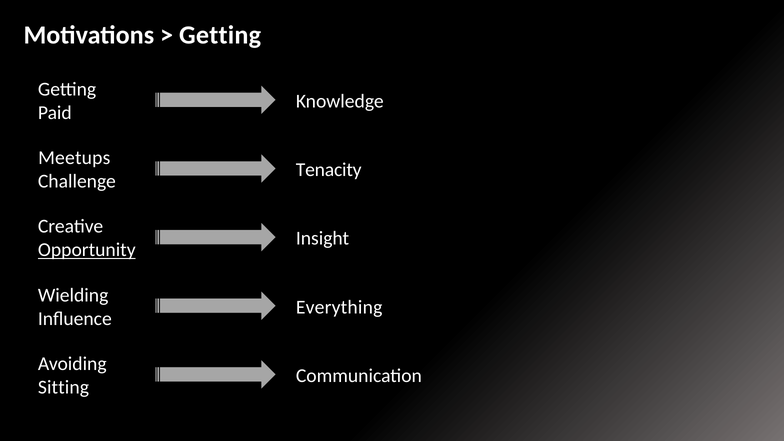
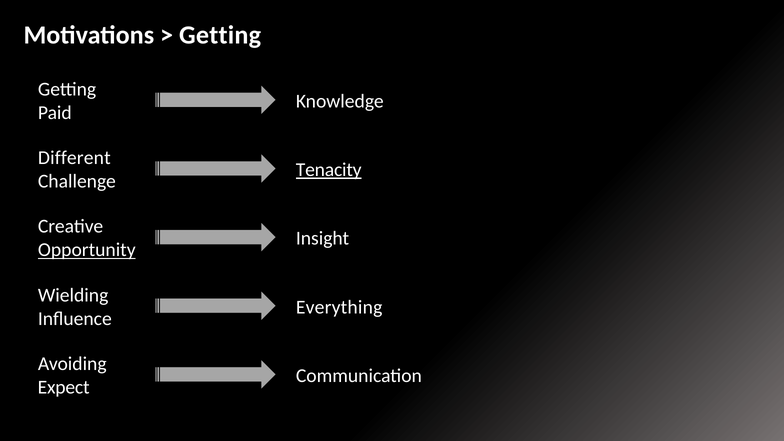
Meetups: Meetups -> Different
Tenacity underline: none -> present
Sitting: Sitting -> Expect
